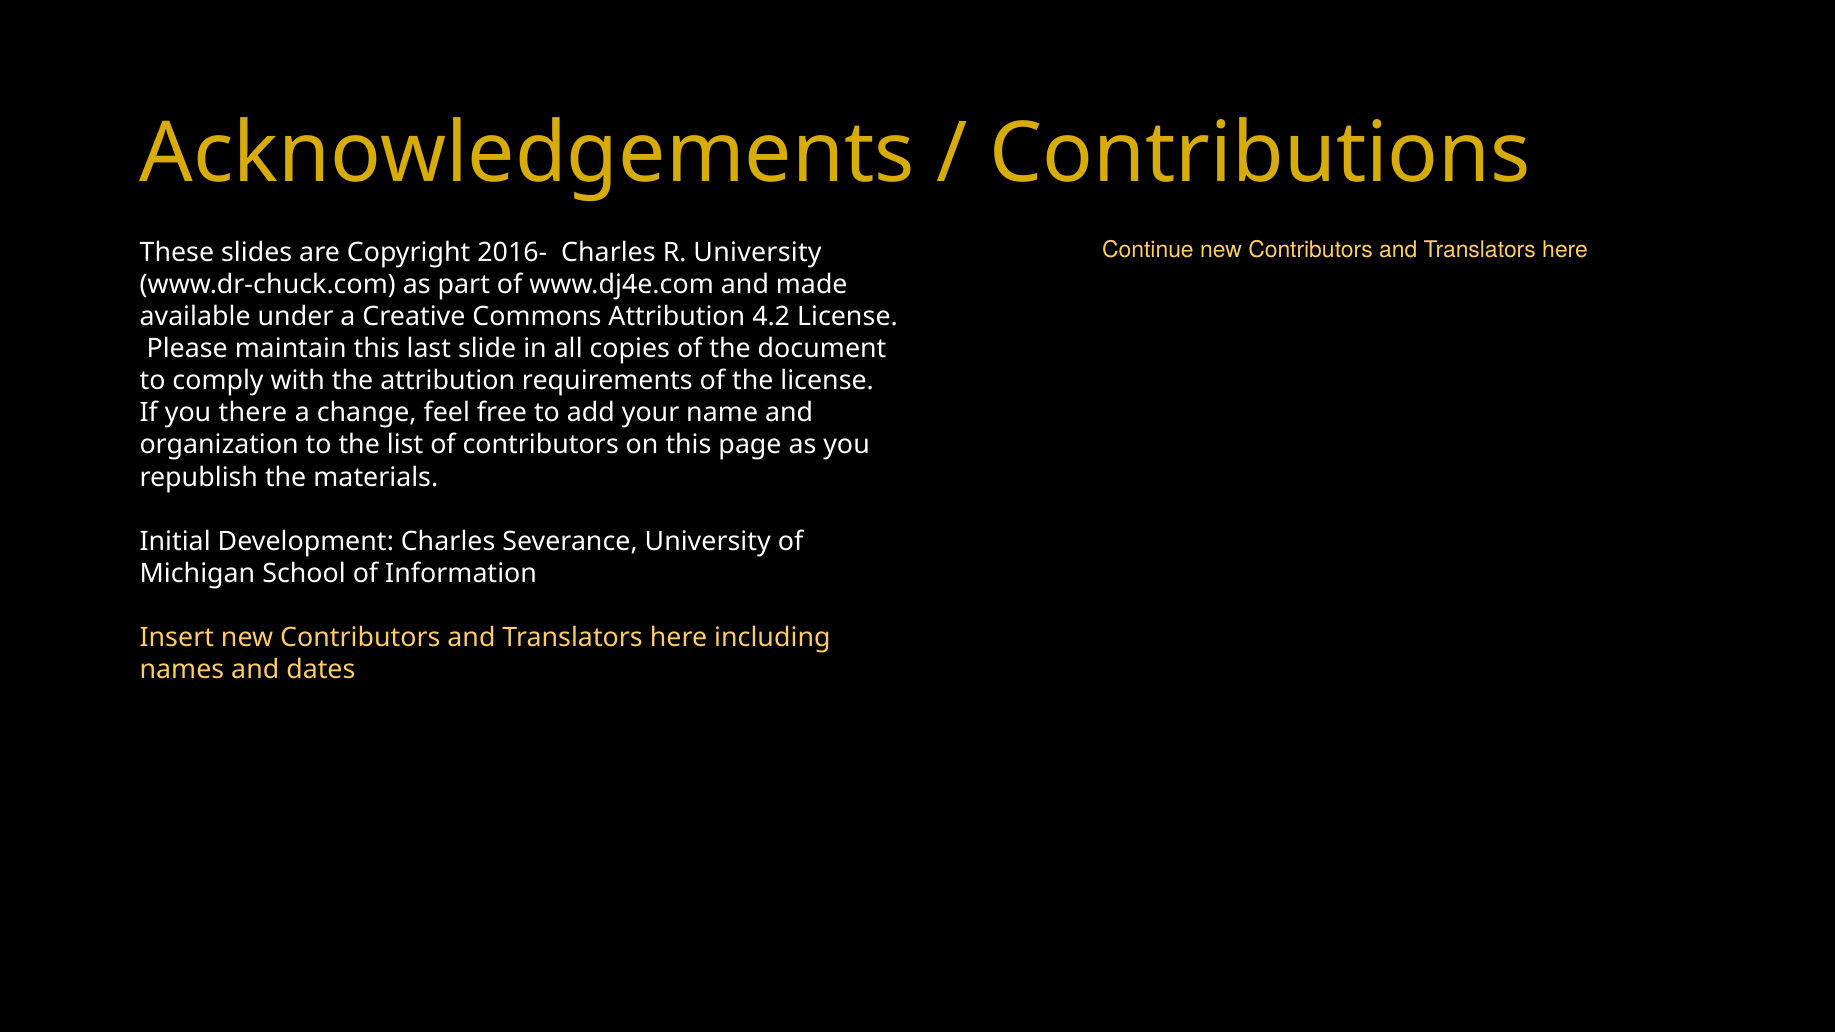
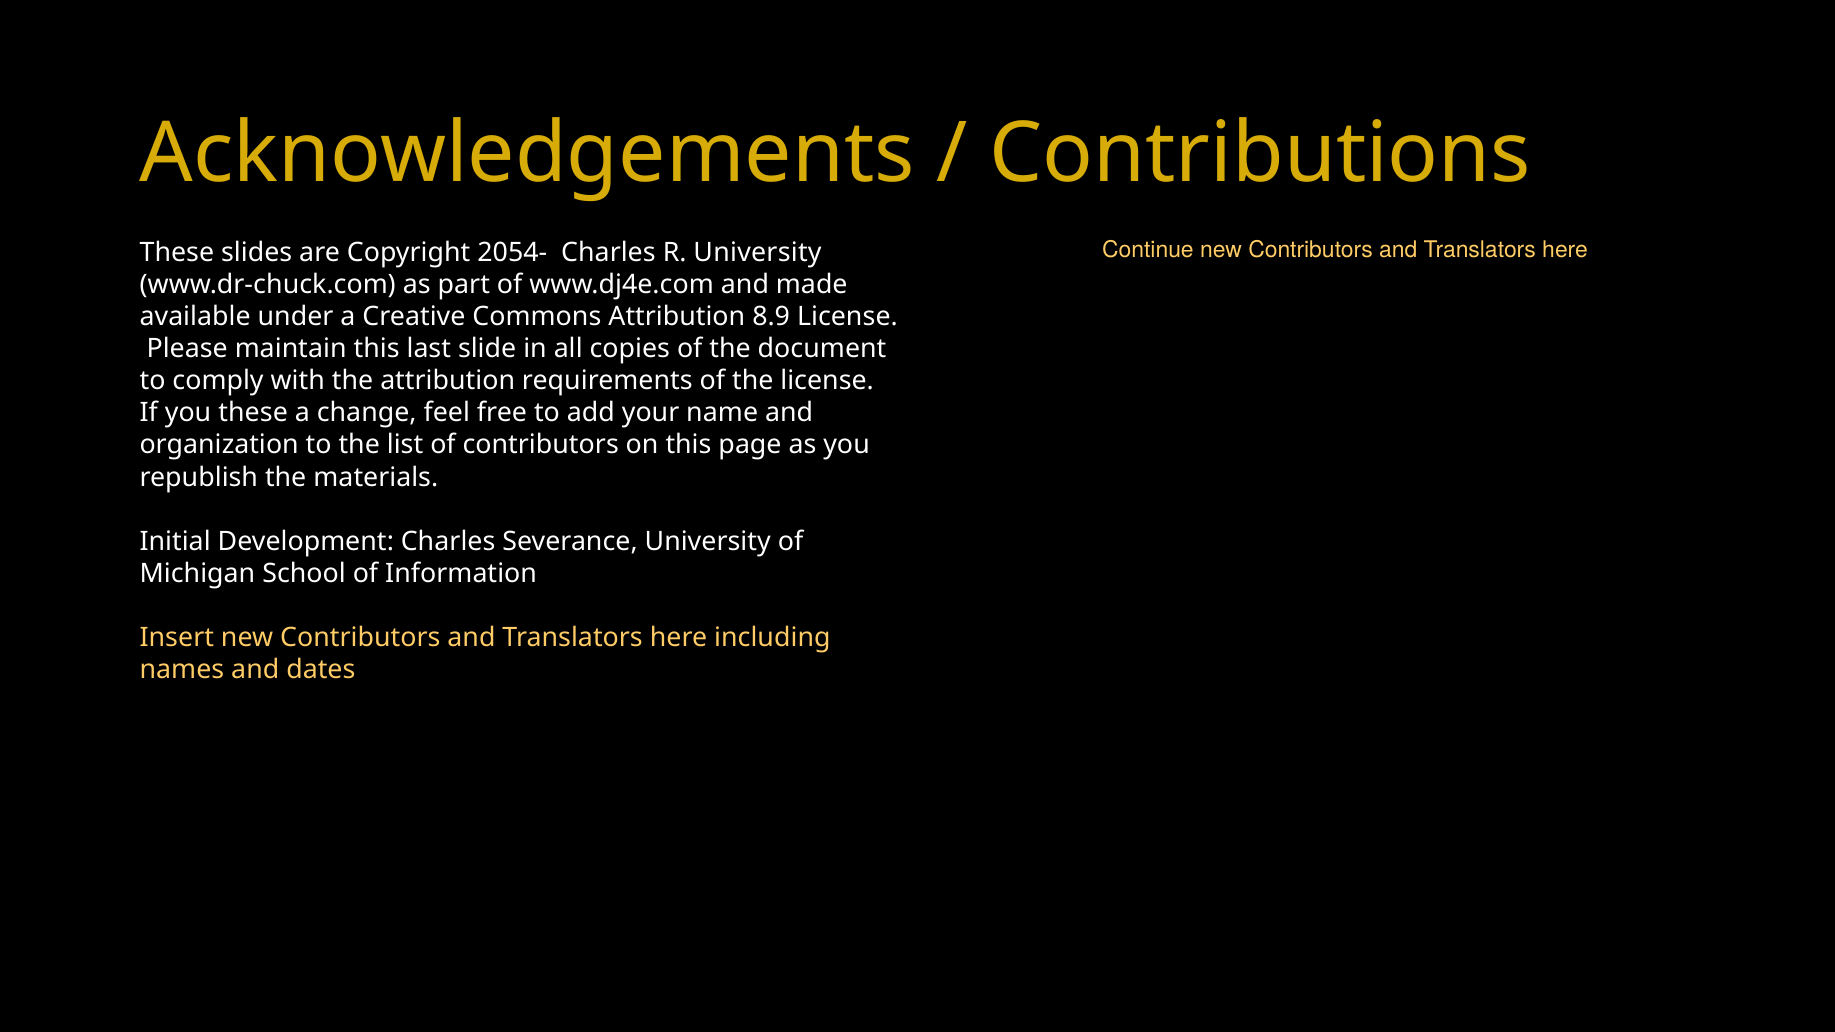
2016-: 2016- -> 2054-
4.2: 4.2 -> 8.9
you there: there -> these
